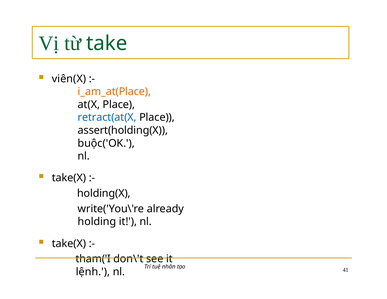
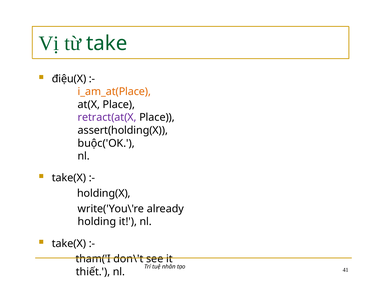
viên(X: viên(X -> điệu(X
retract(at(X colour: blue -> purple
lệnh: lệnh -> thiết
